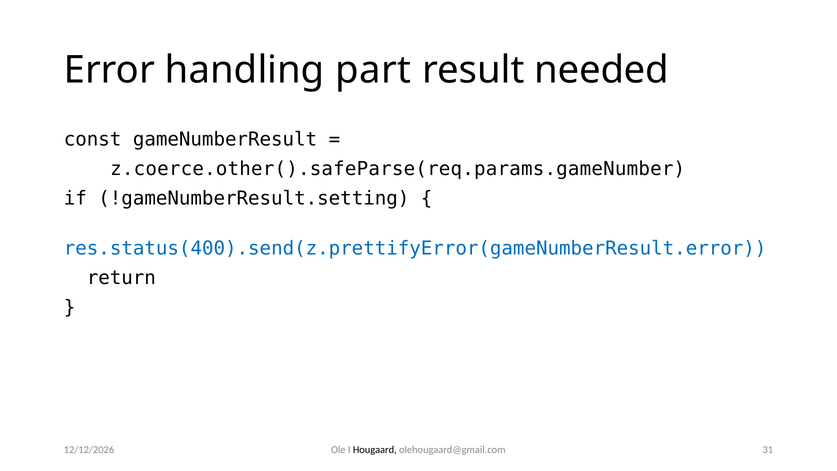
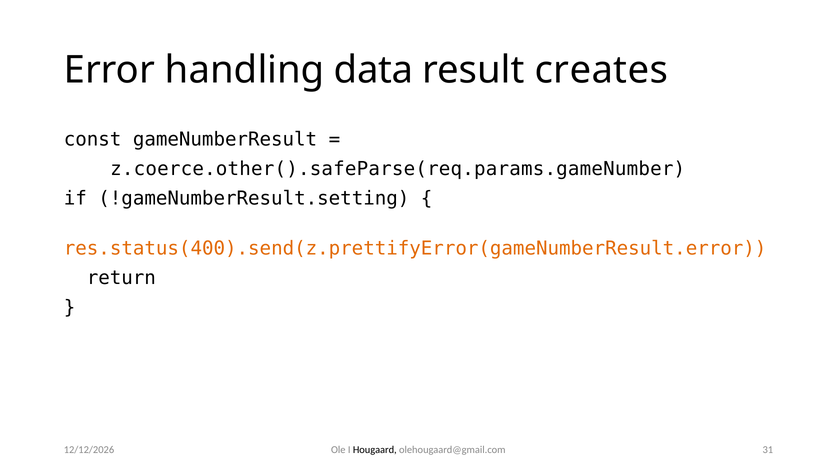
part: part -> data
needed: needed -> creates
res.status(400).send(z.prettifyError(gameNumberResult.error colour: blue -> orange
